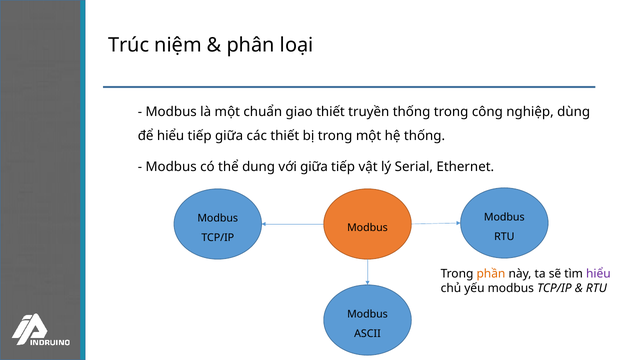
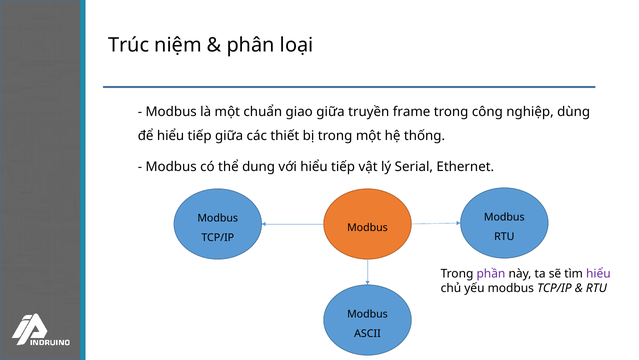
giao thiết: thiết -> giữa
truyền thống: thống -> frame
với giữa: giữa -> hiểu
phần colour: orange -> purple
